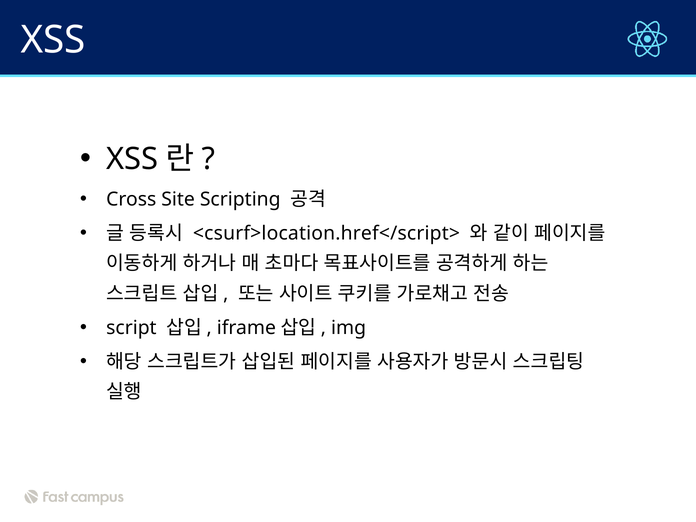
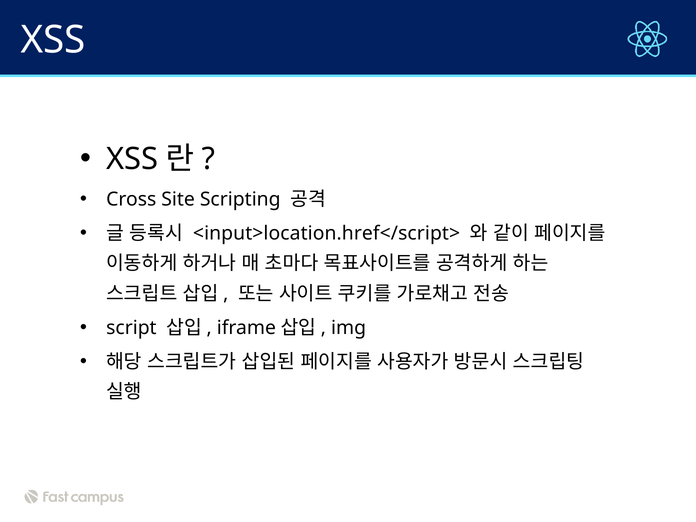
<csurf>location.href</script>: <csurf>location.href</script> -> <input>location.href</script>
